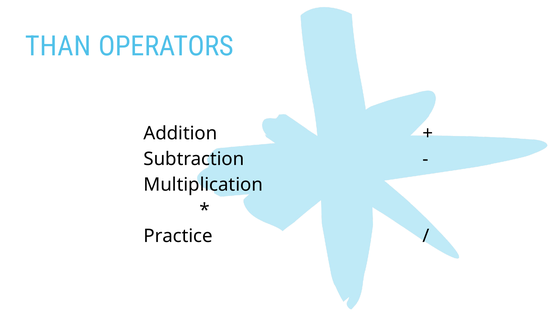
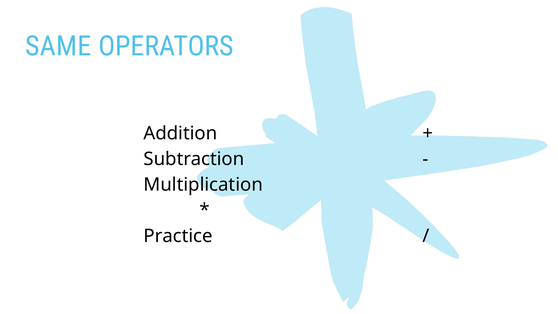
THAN: THAN -> SAME
